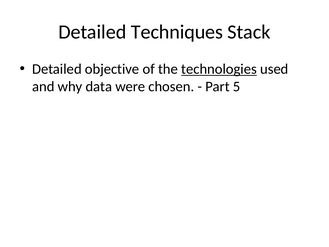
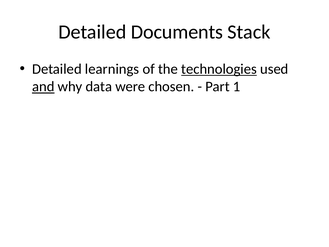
Techniques: Techniques -> Documents
objective: objective -> learnings
and underline: none -> present
5: 5 -> 1
